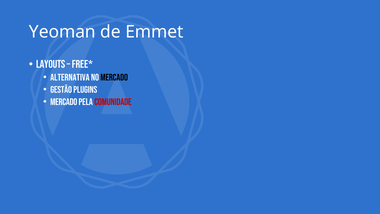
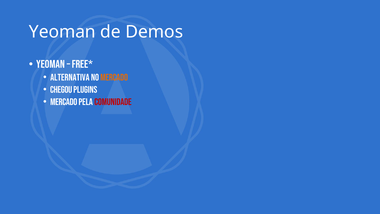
Emmet: Emmet -> Demos
Layouts at (51, 64): Layouts -> Yeoman
mercado at (114, 77) colour: black -> orange
Gestão: Gestão -> Chegou
